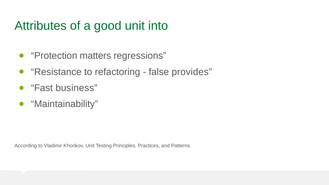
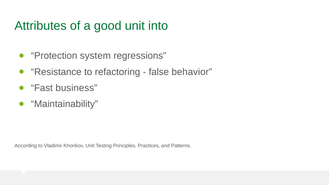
matters: matters -> system
provides: provides -> behavior
